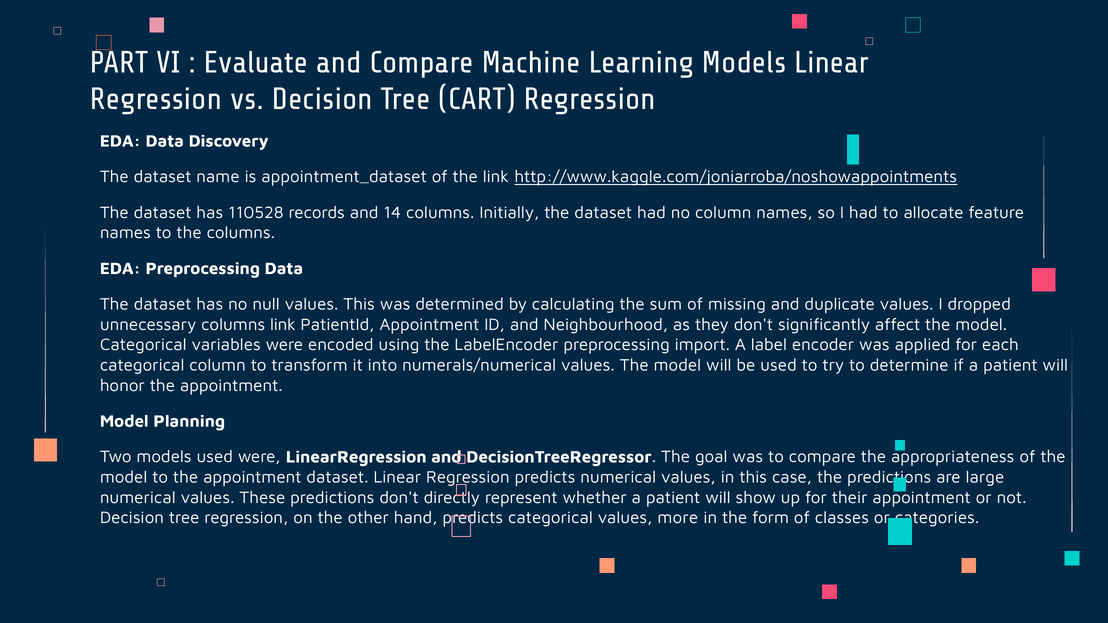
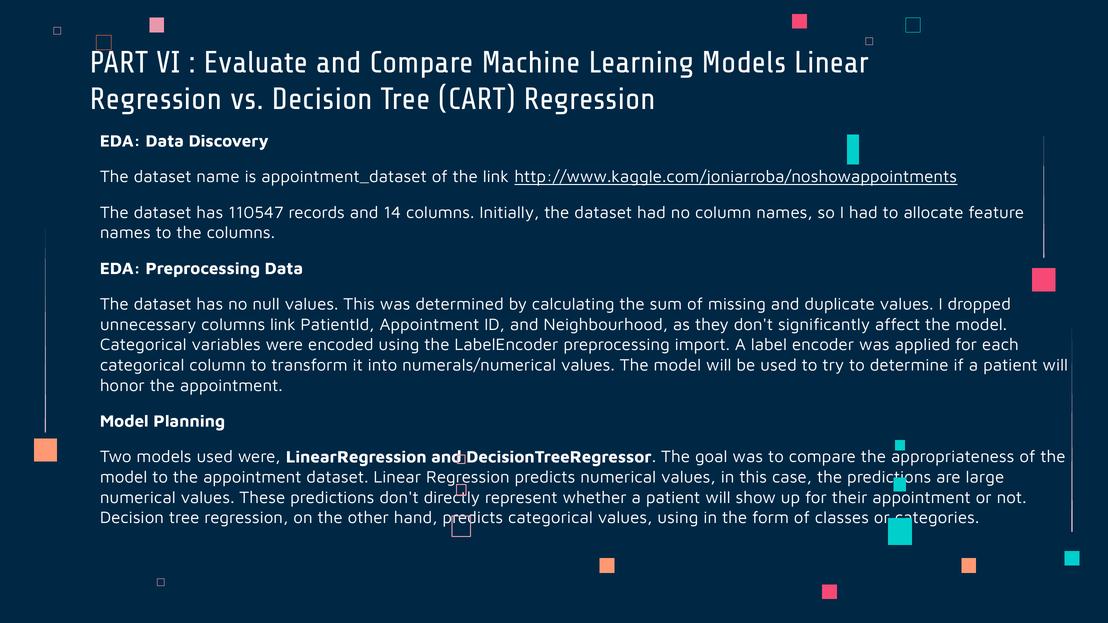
110528: 110528 -> 110547
values more: more -> using
